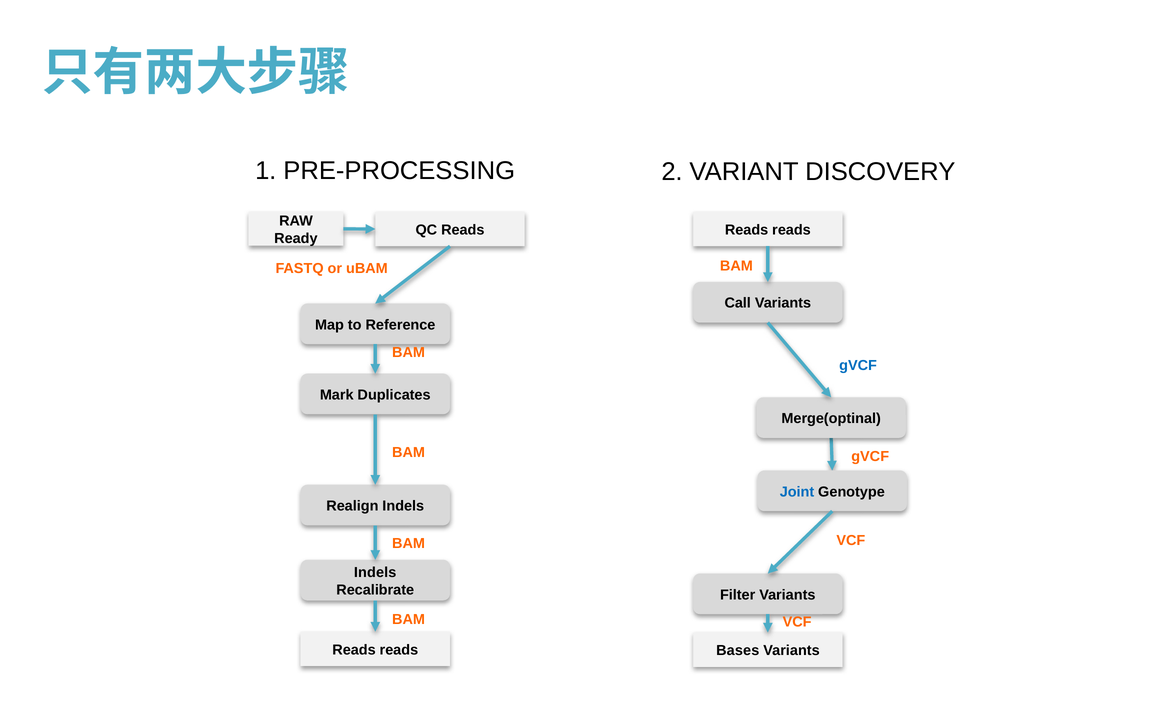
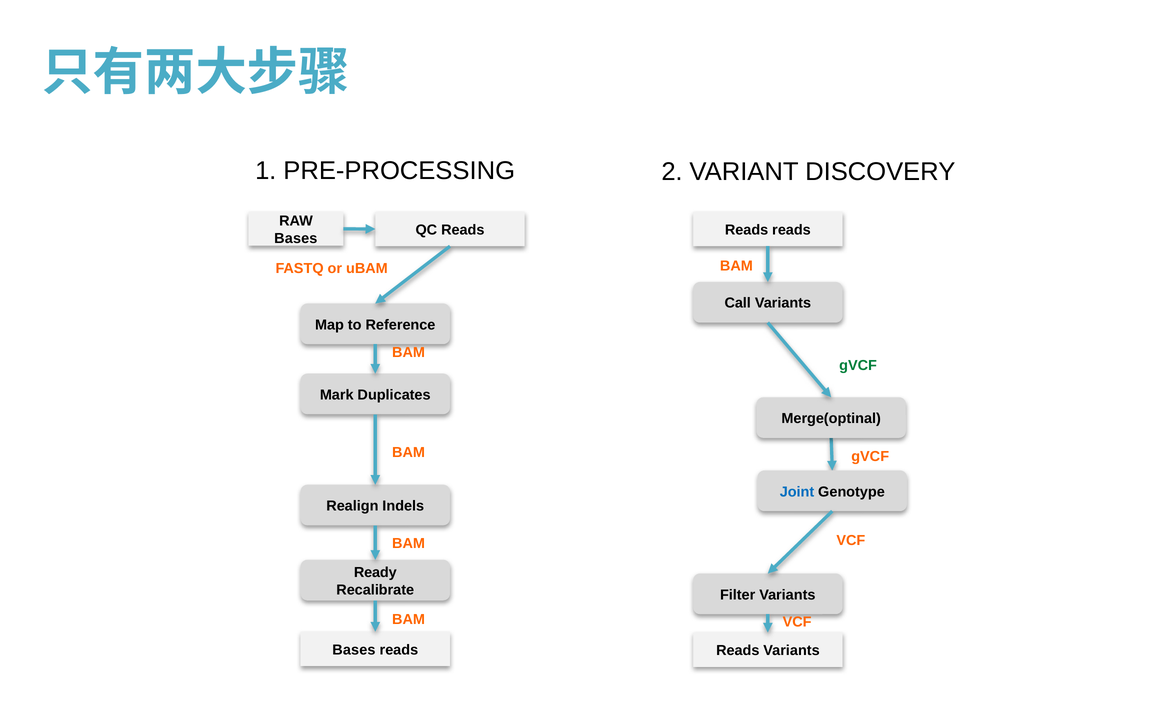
Ready at (296, 238): Ready -> Bases
gVCF at (858, 365) colour: blue -> green
Indels at (375, 572): Indels -> Ready
Reads at (354, 650): Reads -> Bases
Bases at (738, 651): Bases -> Reads
